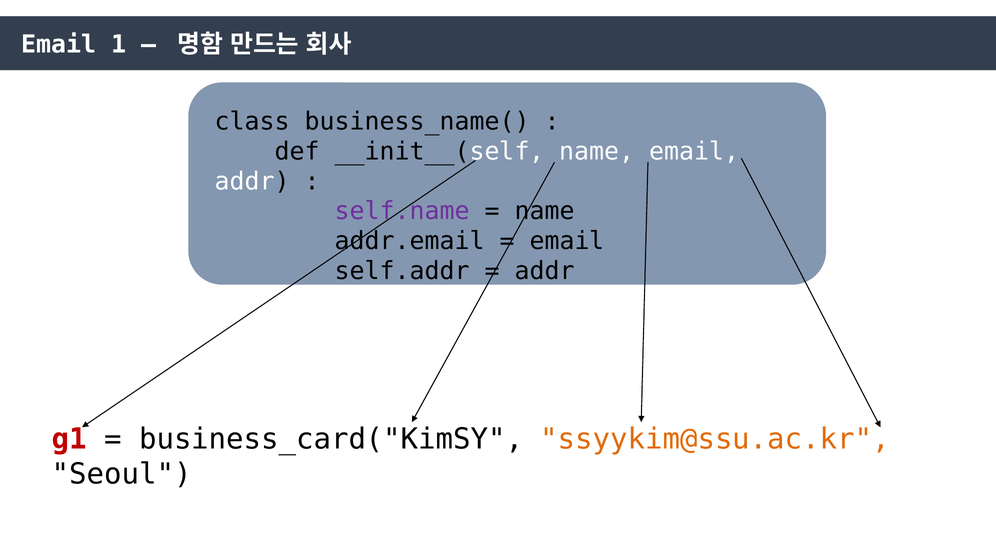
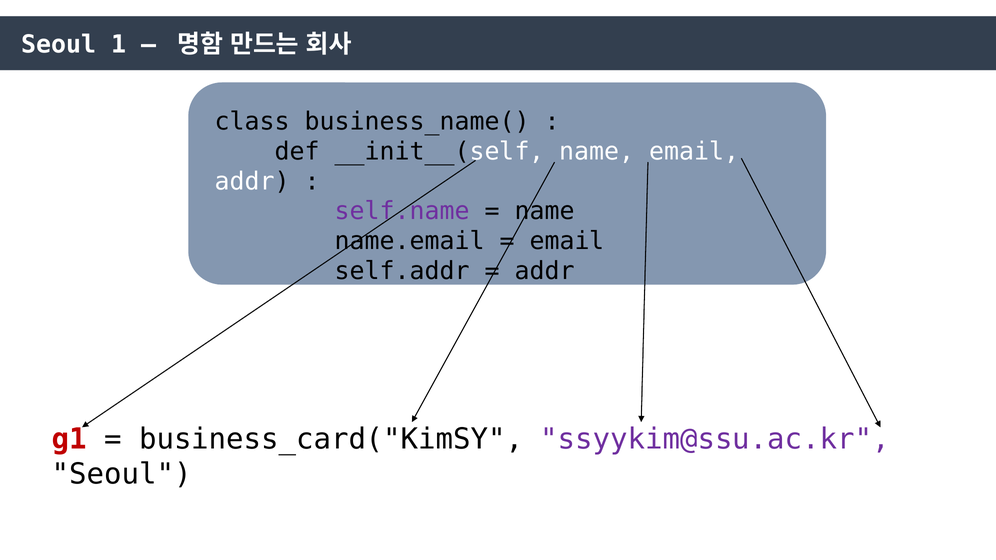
Email at (59, 45): Email -> Seoul
addr.email: addr.email -> name.email
ssyykim@ssu.ac.kr colour: orange -> purple
